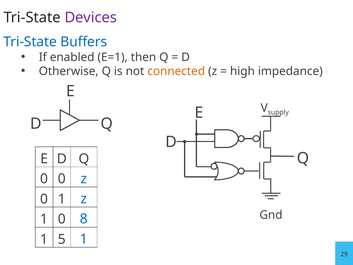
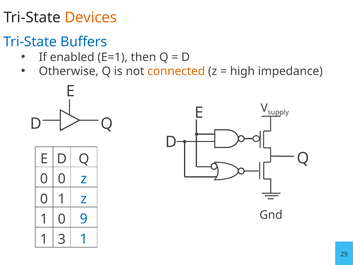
Devices colour: purple -> orange
8: 8 -> 9
5: 5 -> 3
